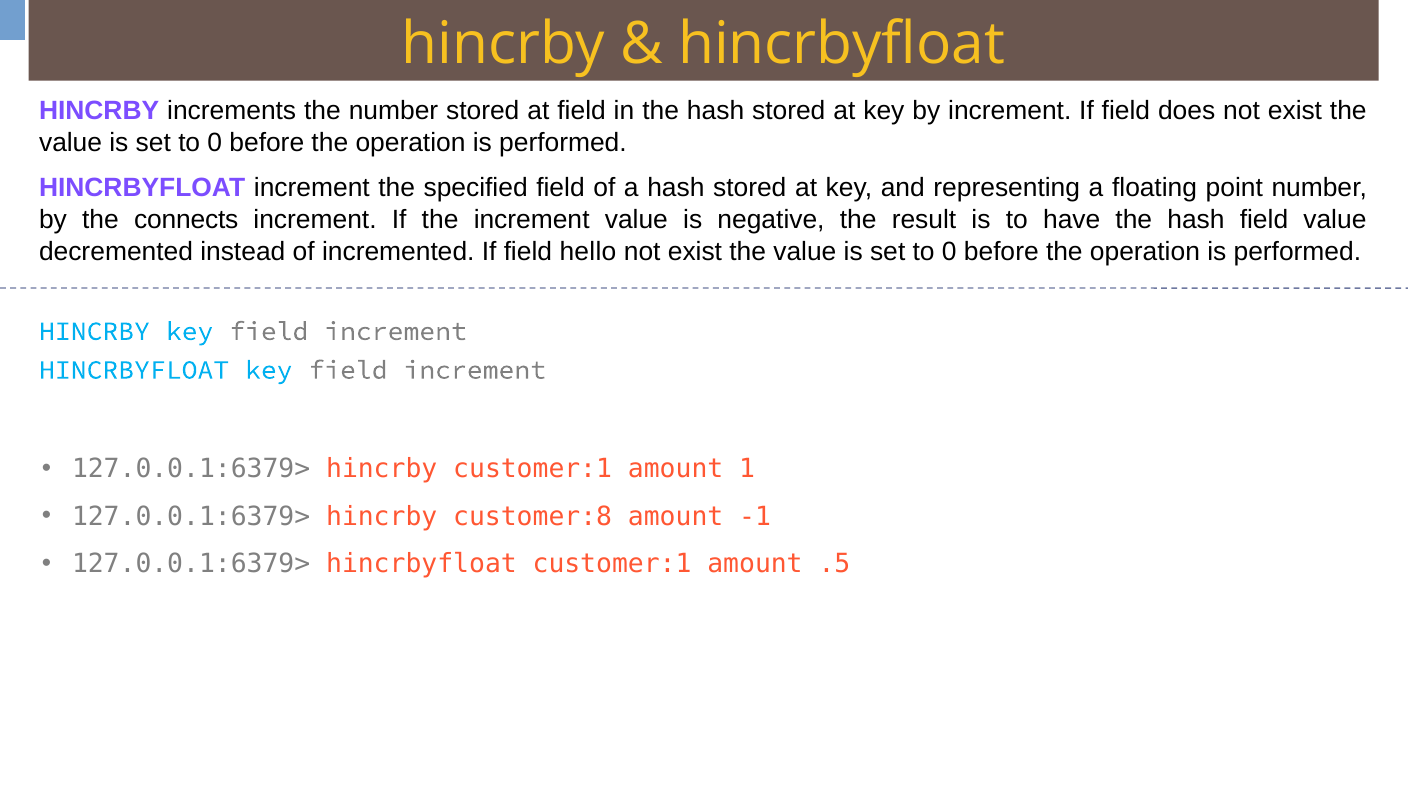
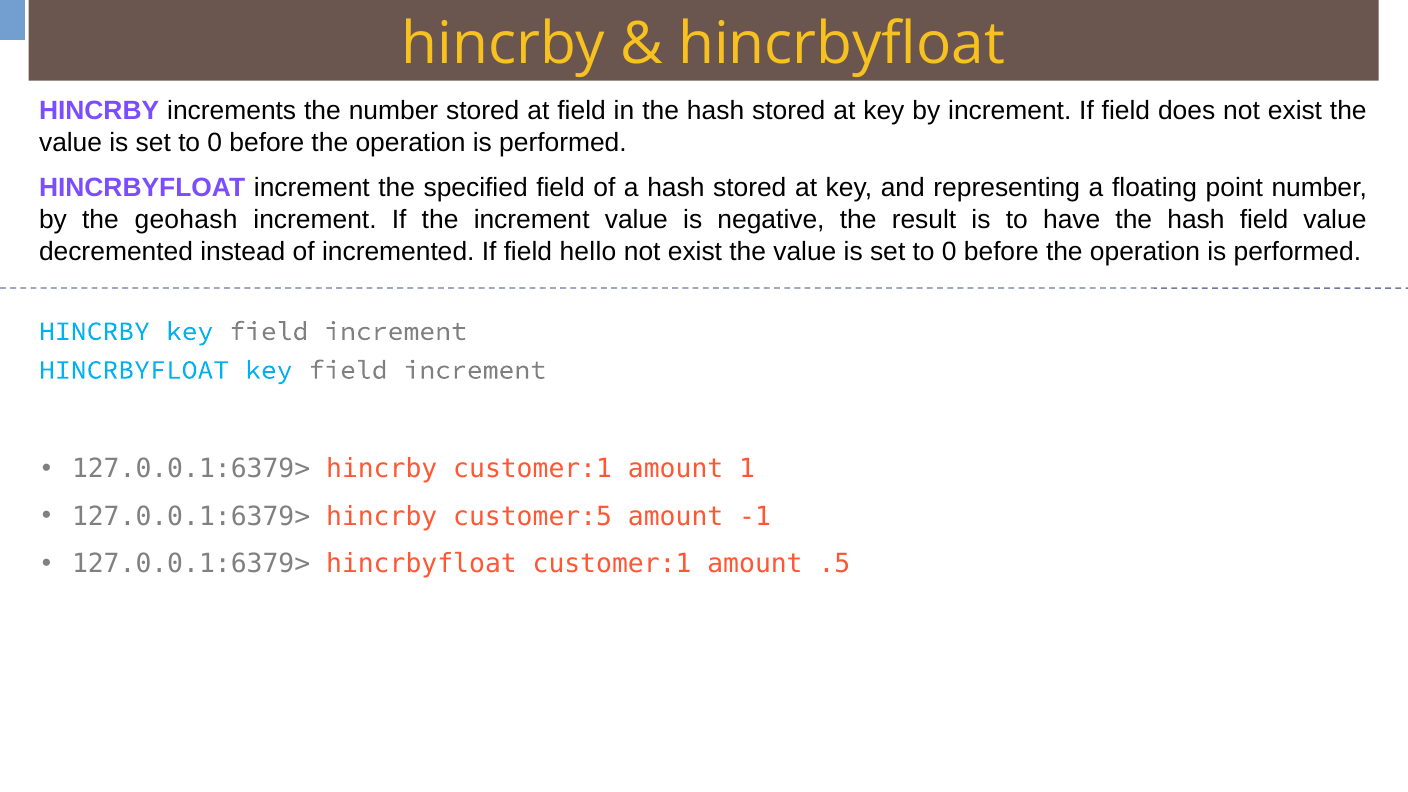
connects: connects -> geohash
customer:8: customer:8 -> customer:5
